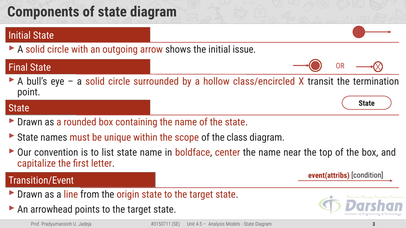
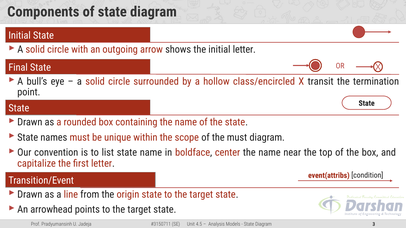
initial issue: issue -> letter
the class: class -> must
